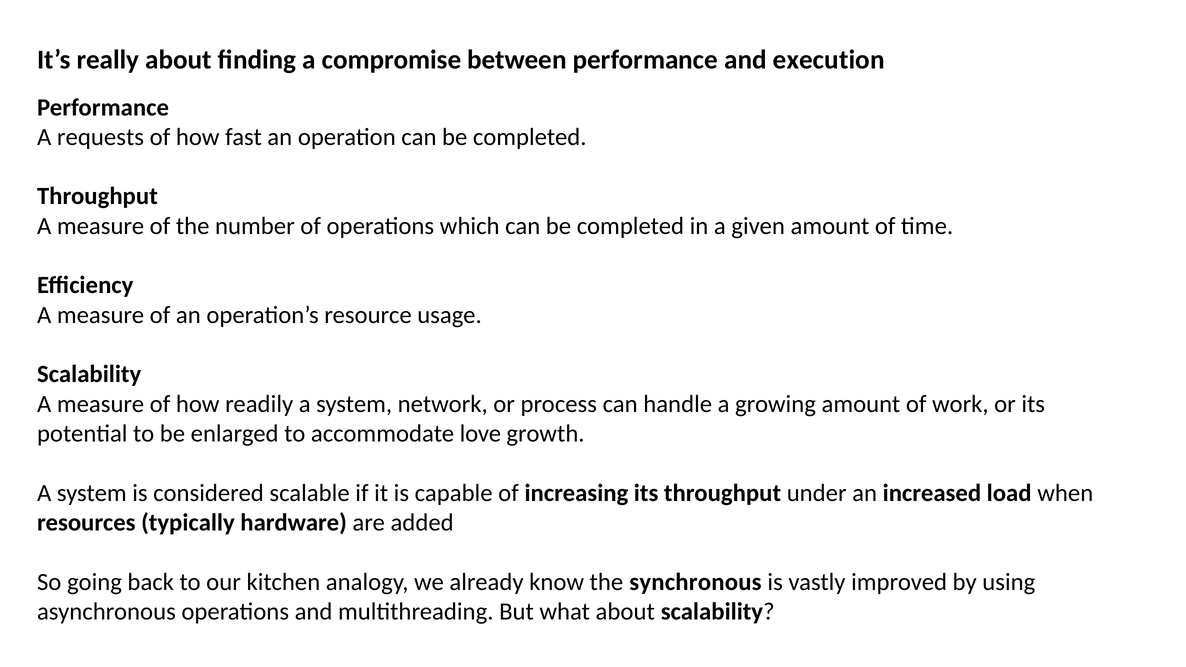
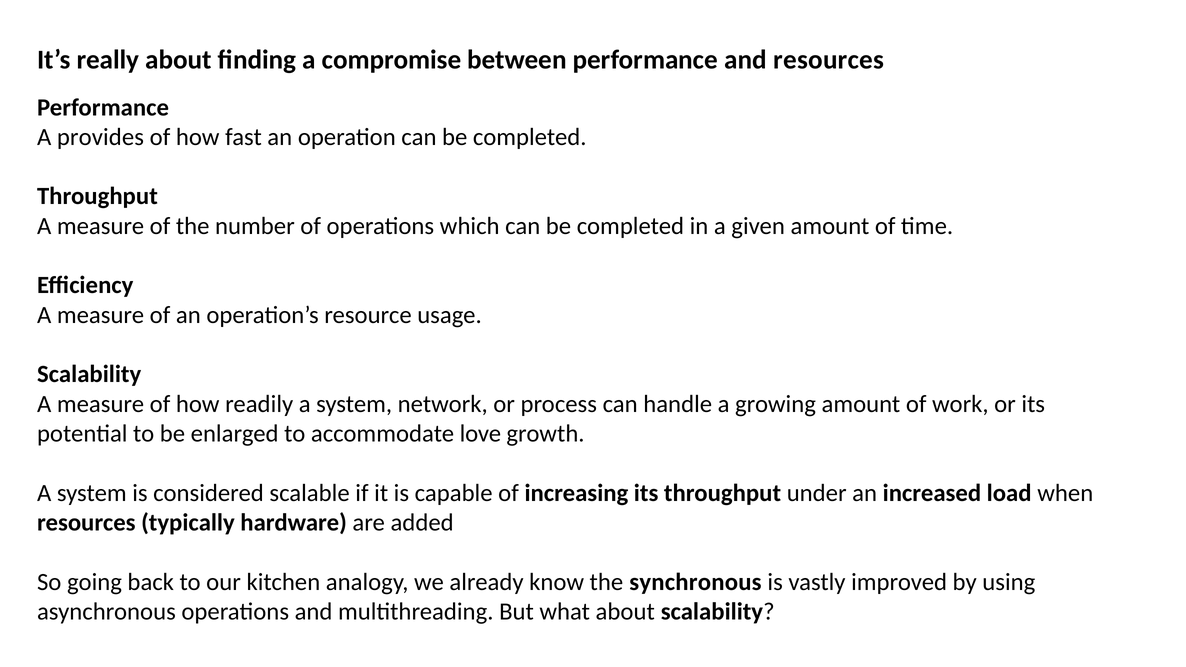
and execution: execution -> resources
requests: requests -> provides
